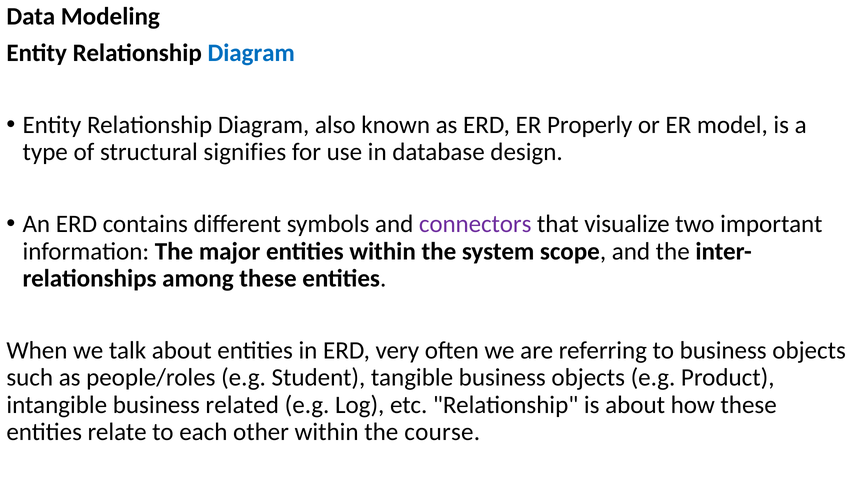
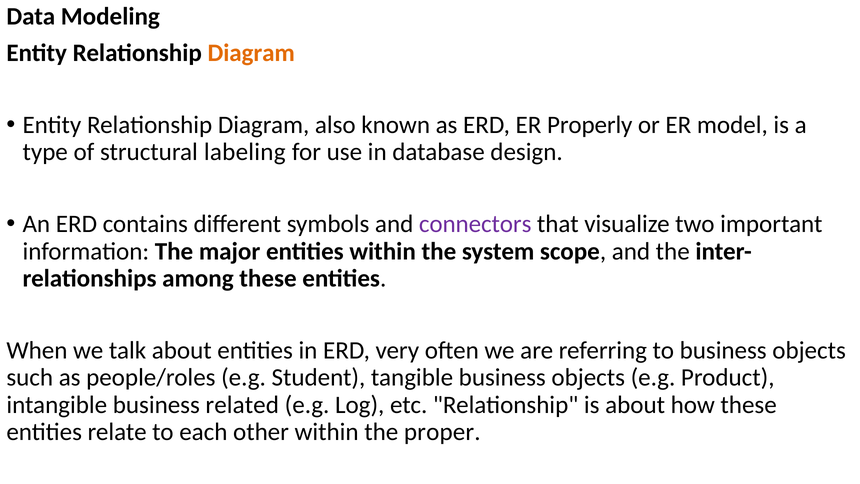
Diagram at (251, 53) colour: blue -> orange
signifies: signifies -> labeling
course: course -> proper
